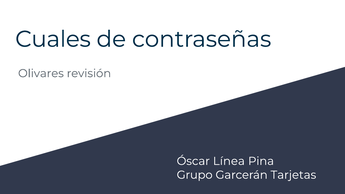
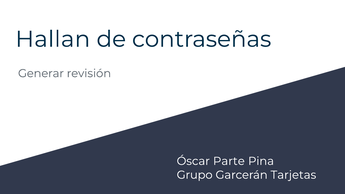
Cuales: Cuales -> Hallan
Olivares: Olivares -> Generar
Línea: Línea -> Parte
